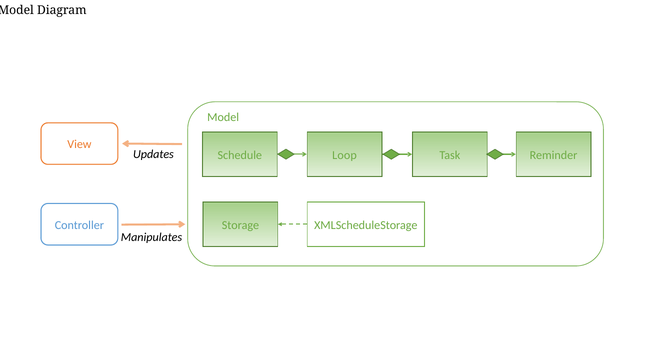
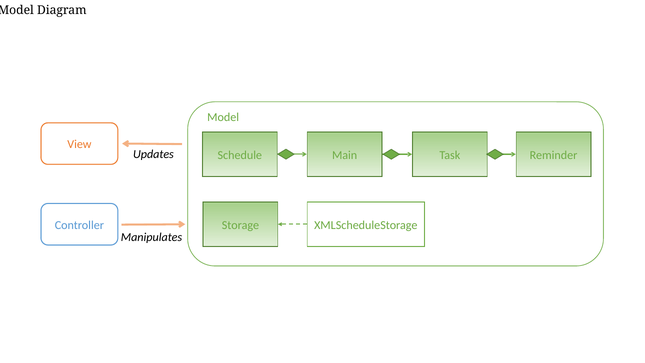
Loop: Loop -> Main
